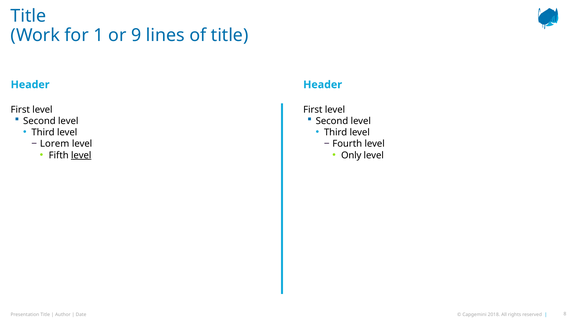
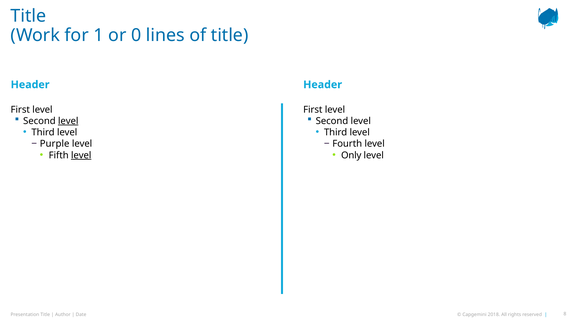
9: 9 -> 0
level at (68, 121) underline: none -> present
Lorem: Lorem -> Purple
